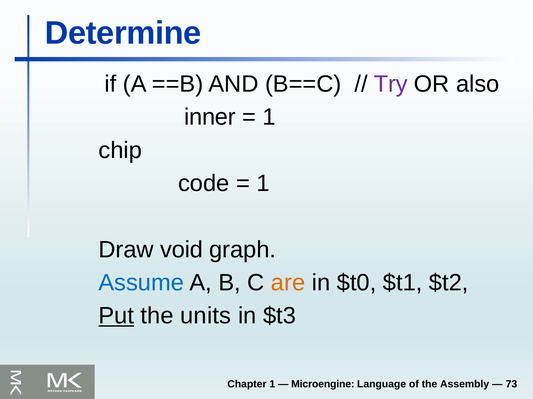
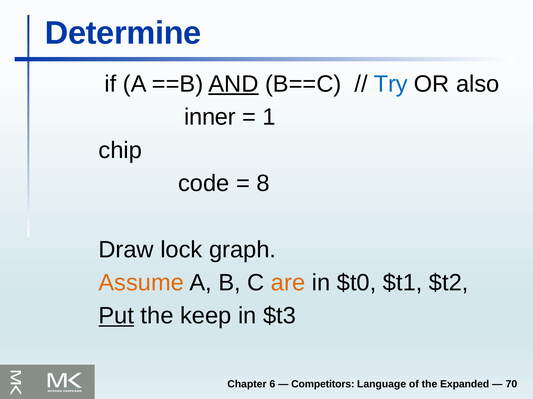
AND underline: none -> present
Try colour: purple -> blue
1 at (263, 184): 1 -> 8
void: void -> lock
Assume colour: blue -> orange
units: units -> keep
Chapter 1: 1 -> 6
Microengine: Microengine -> Competitors
Assembly: Assembly -> Expanded
73: 73 -> 70
